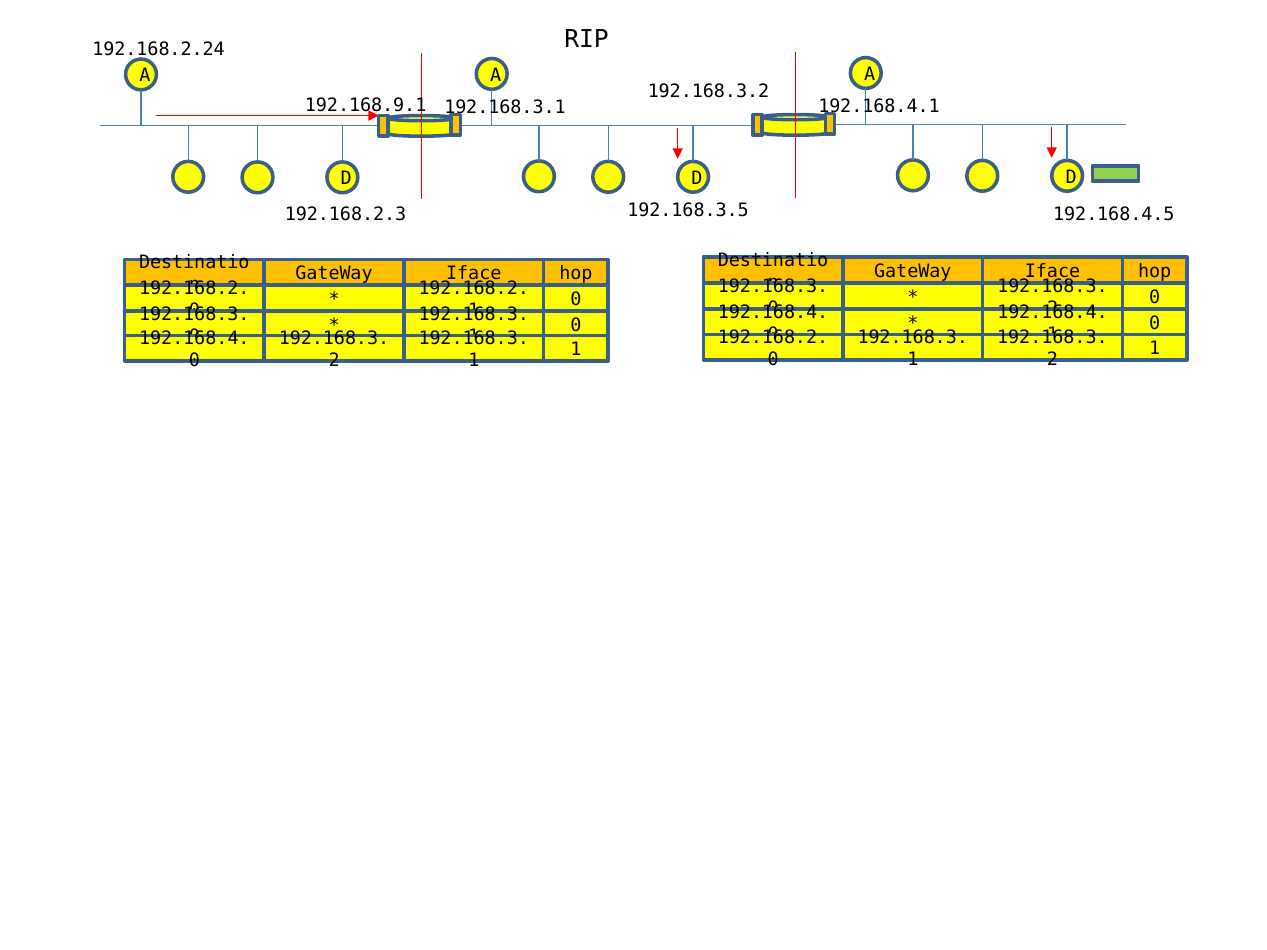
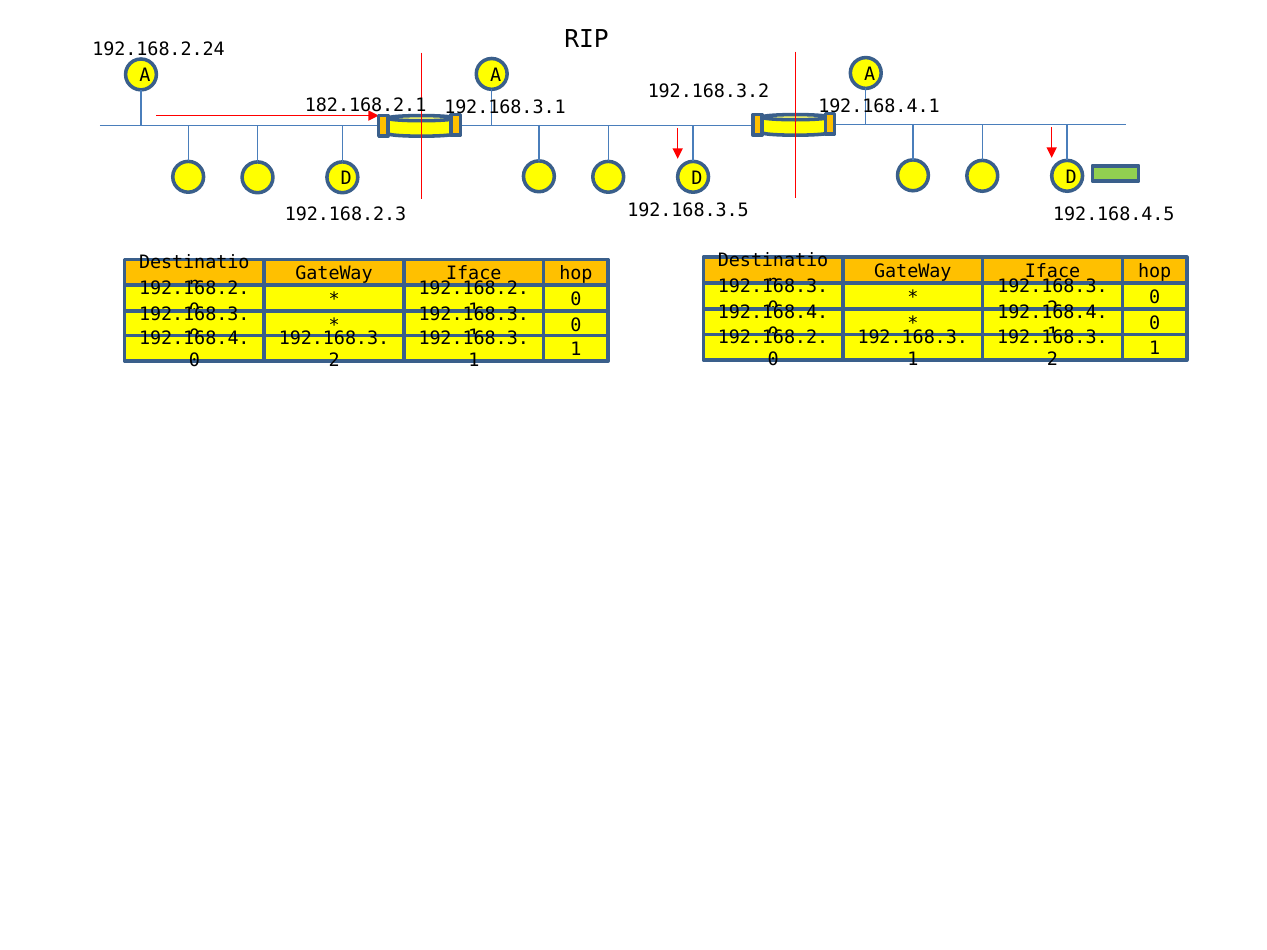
192.168.9.1: 192.168.9.1 -> 182.168.2.1
